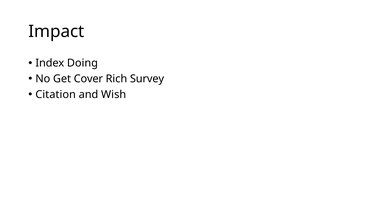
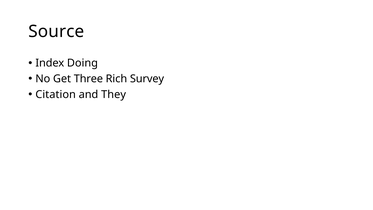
Impact: Impact -> Source
Cover: Cover -> Three
Wish: Wish -> They
